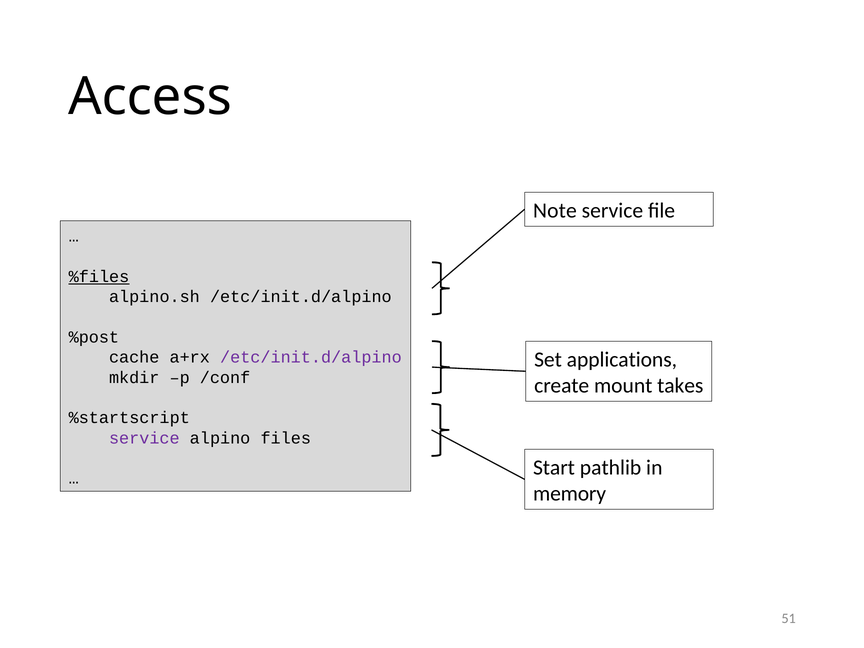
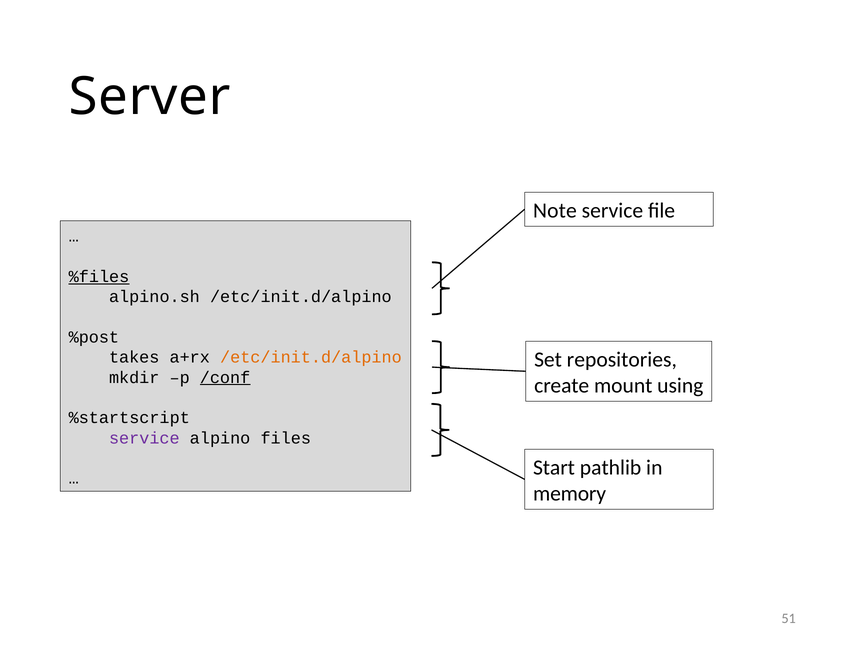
Access: Access -> Server
cache: cache -> takes
/etc/init.d/alpino at (311, 357) colour: purple -> orange
applications: applications -> repositories
/conf underline: none -> present
takes: takes -> using
